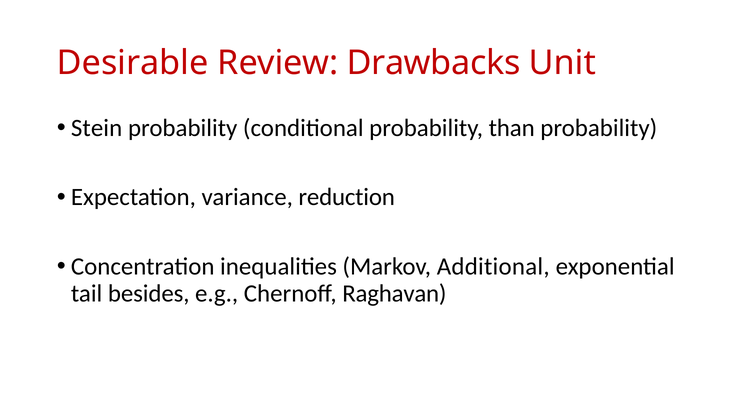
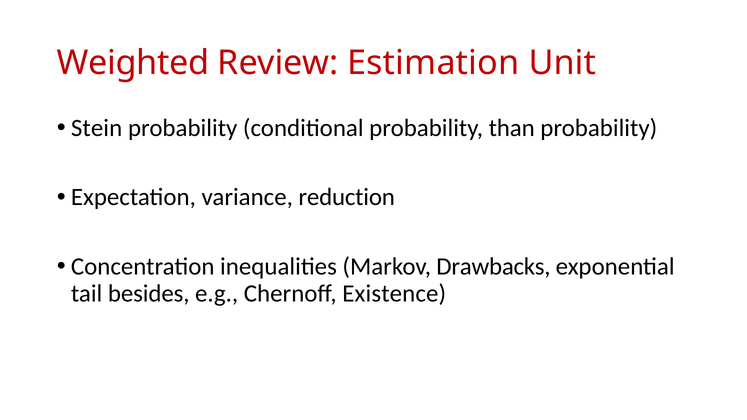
Desirable: Desirable -> Weighted
Drawbacks: Drawbacks -> Estimation
Additional: Additional -> Drawbacks
Raghavan: Raghavan -> Existence
